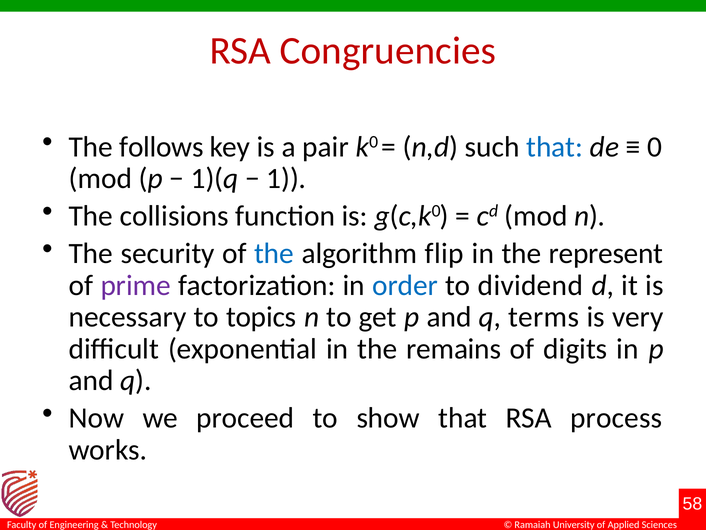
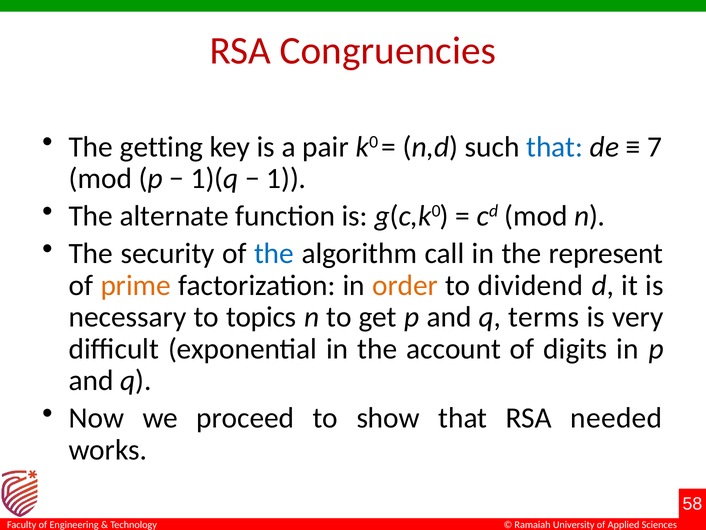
follows: follows -> getting
0: 0 -> 7
collisions: collisions -> alternate
flip: flip -> call
prime colour: purple -> orange
order colour: blue -> orange
remains: remains -> account
process: process -> needed
